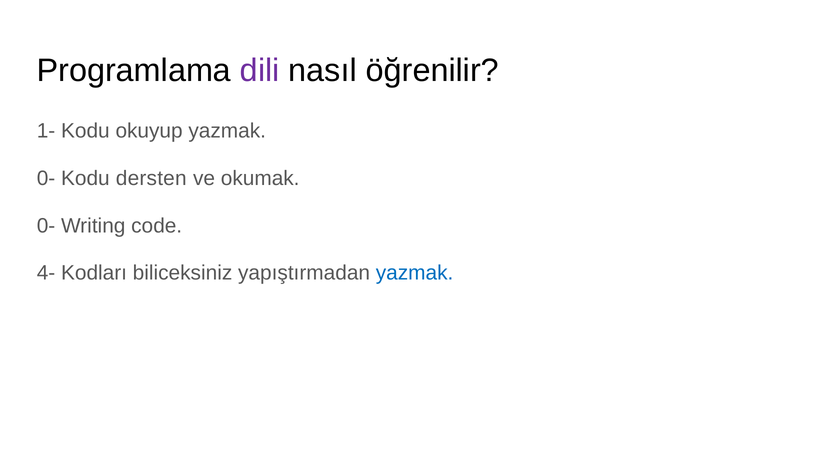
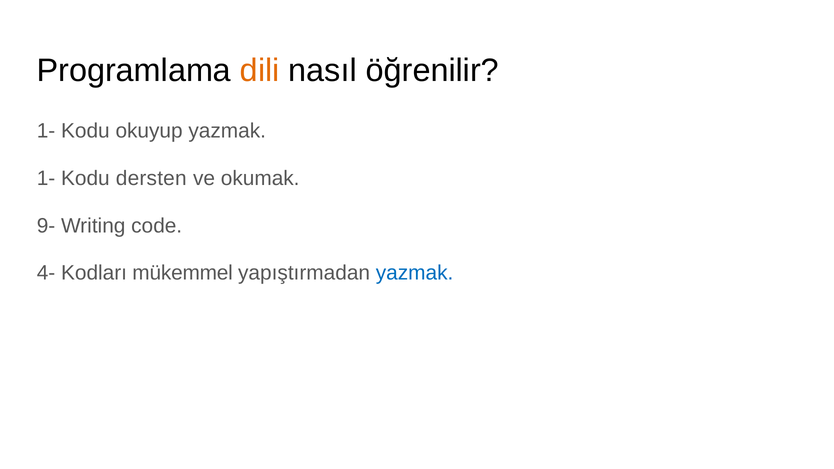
dili colour: purple -> orange
0- at (46, 178): 0- -> 1-
0- at (46, 226): 0- -> 9-
biliceksiniz: biliceksiniz -> mükemmel
